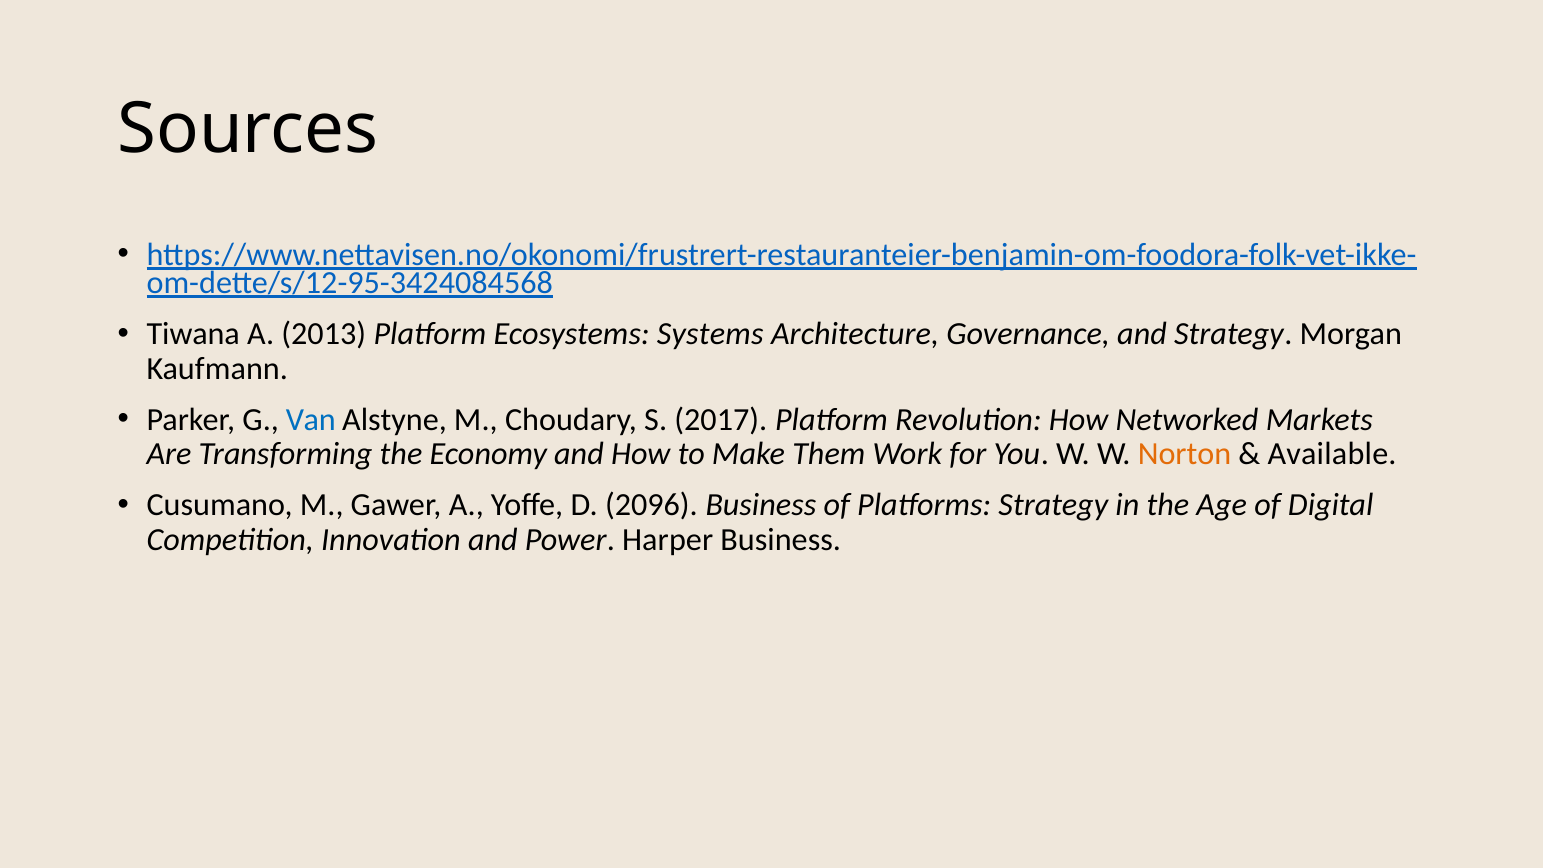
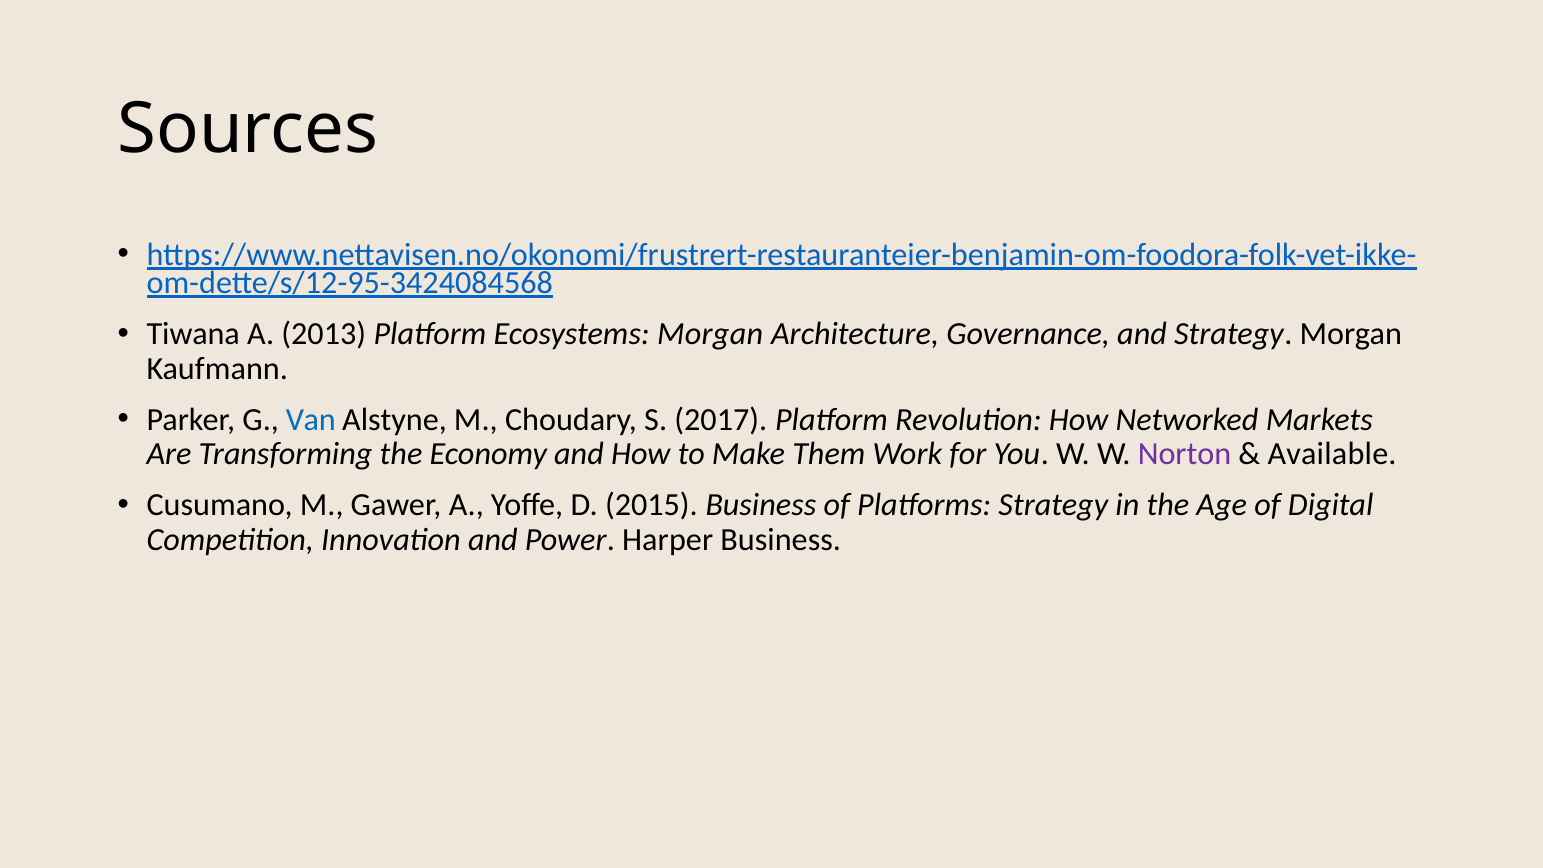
Ecosystems Systems: Systems -> Morgan
Norton colour: orange -> purple
2096: 2096 -> 2015
